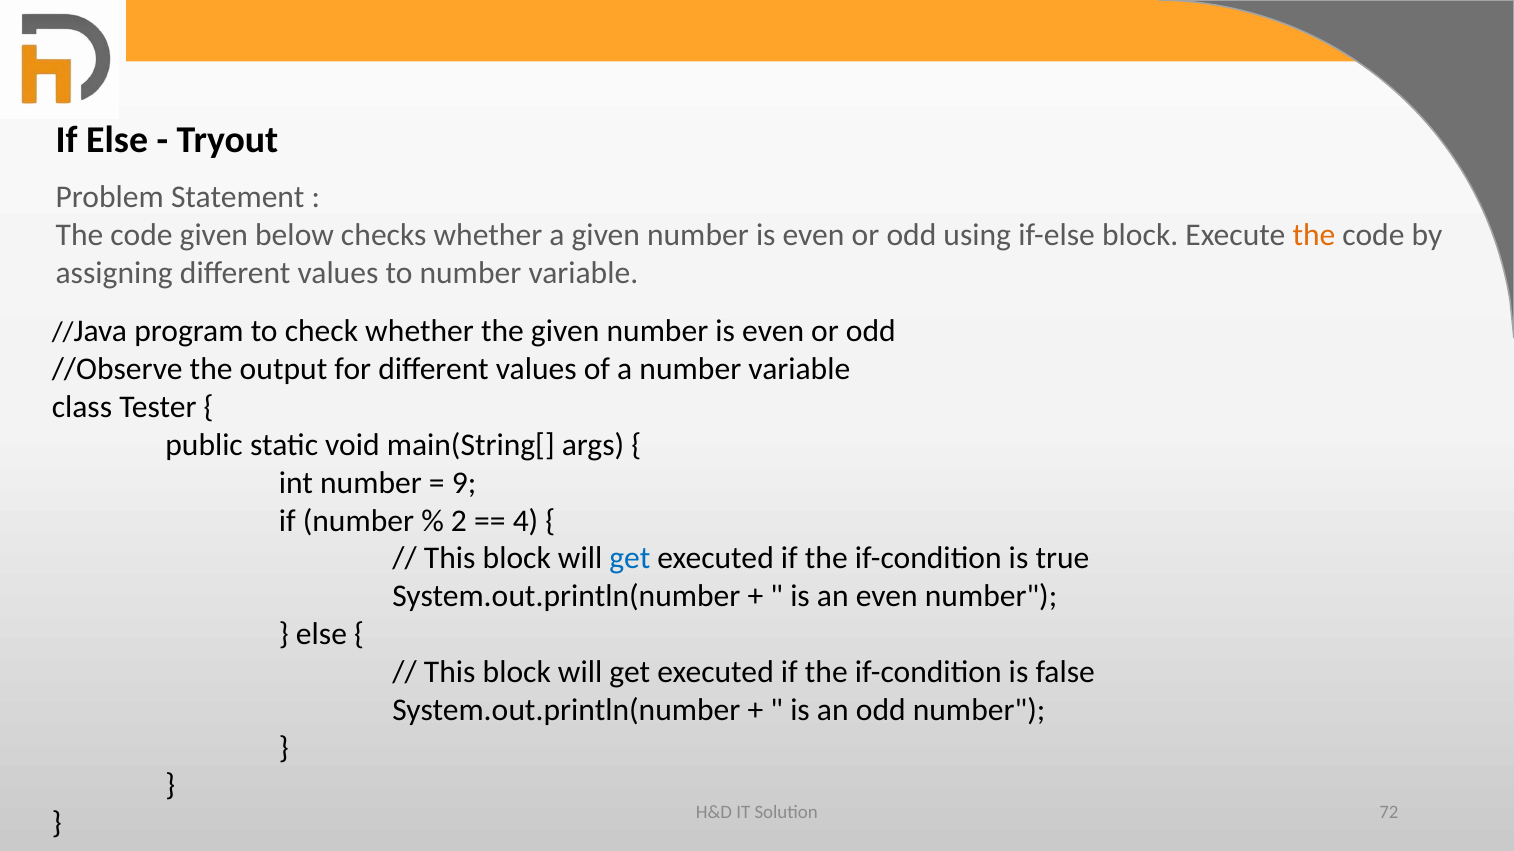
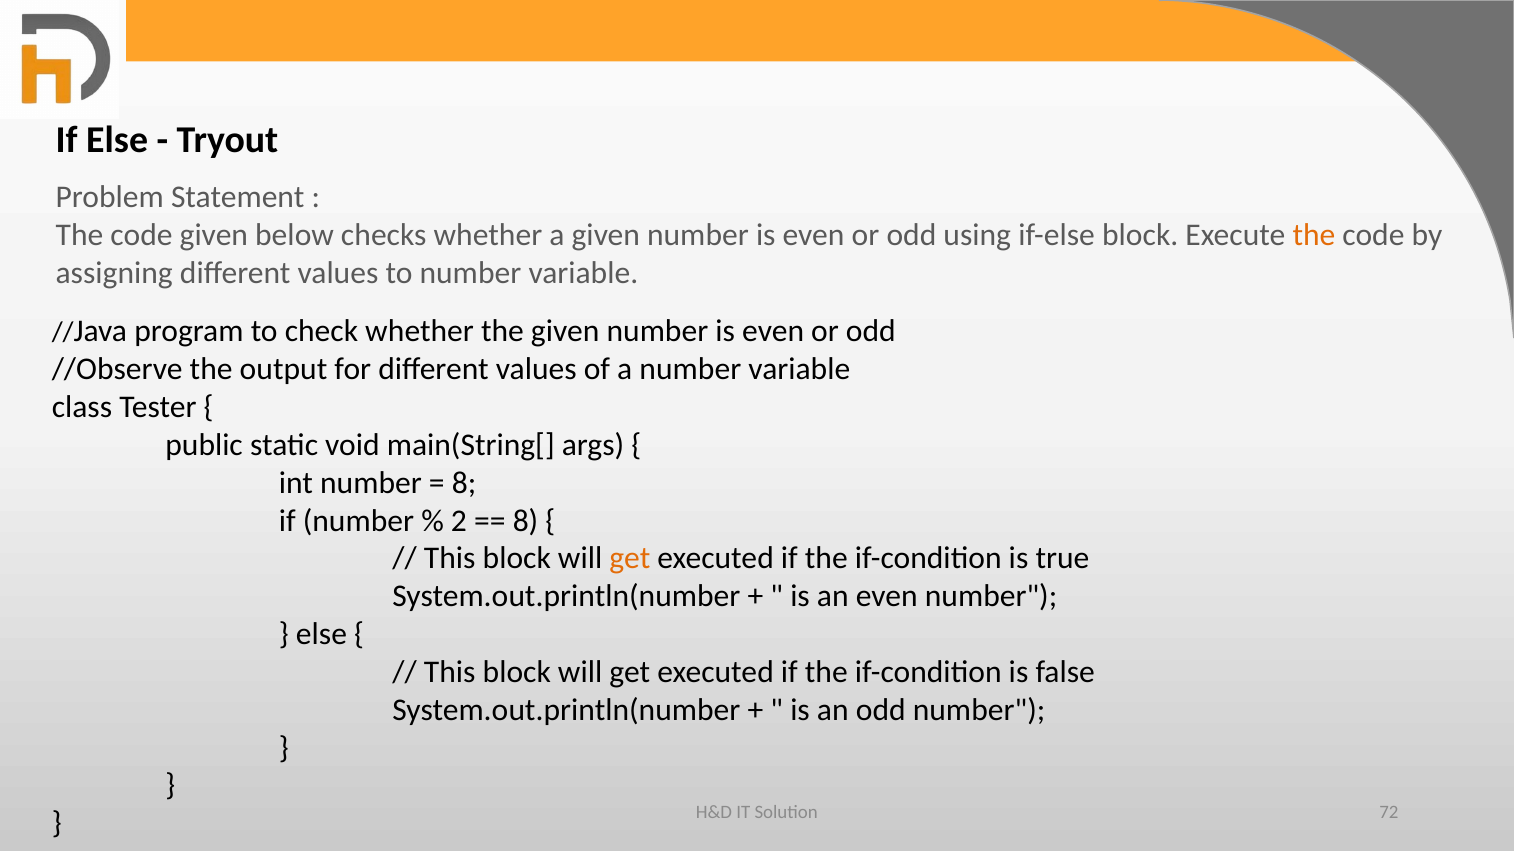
9 at (464, 483): 9 -> 8
4 at (526, 521): 4 -> 8
get at (630, 559) colour: blue -> orange
